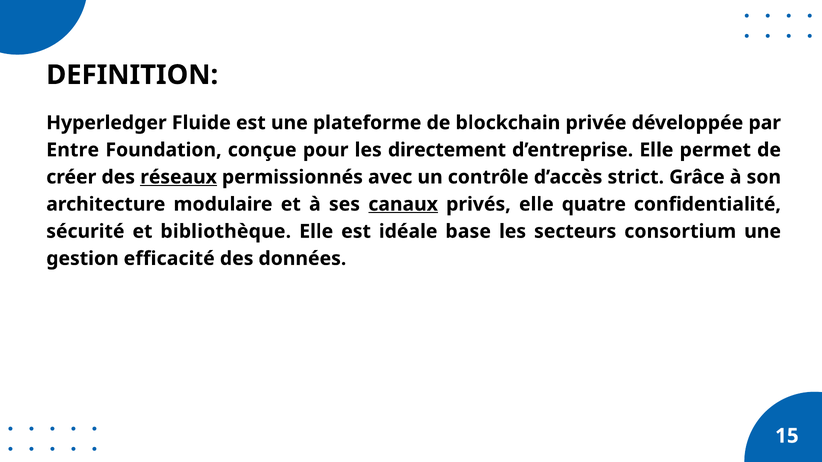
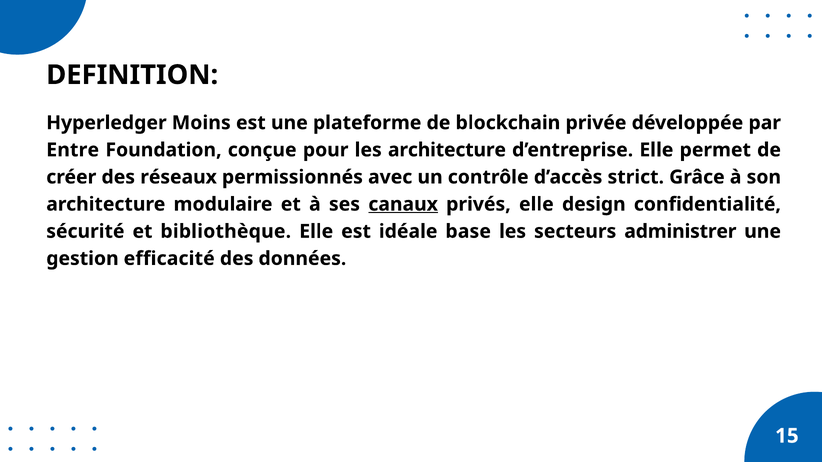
Fluide: Fluide -> Moins
les directement: directement -> architecture
réseaux underline: present -> none
quatre: quatre -> design
consortium: consortium -> administrer
